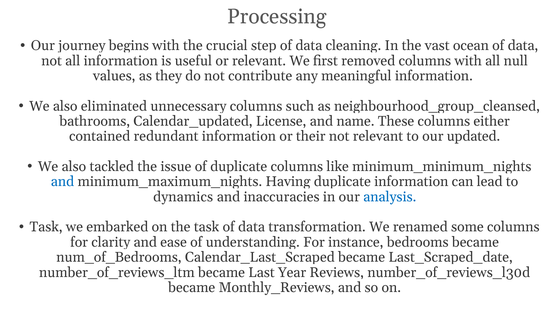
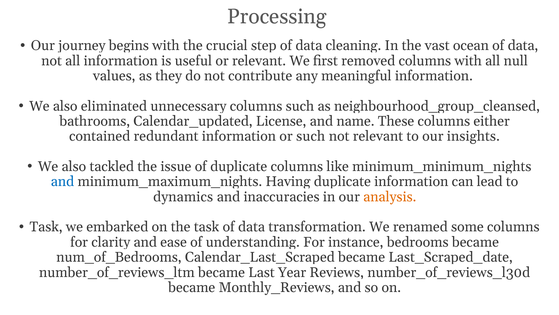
or their: their -> such
updated: updated -> insights
analysis colour: blue -> orange
